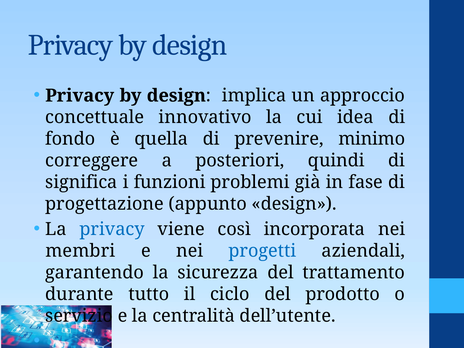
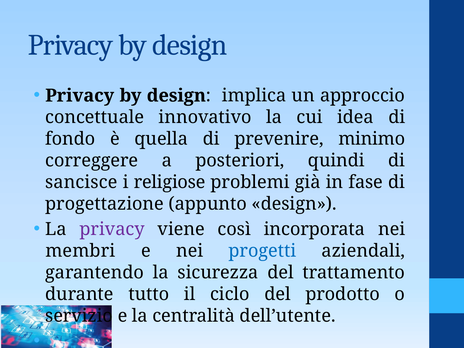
significa: significa -> sancisce
funzioni: funzioni -> religiose
privacy at (112, 229) colour: blue -> purple
